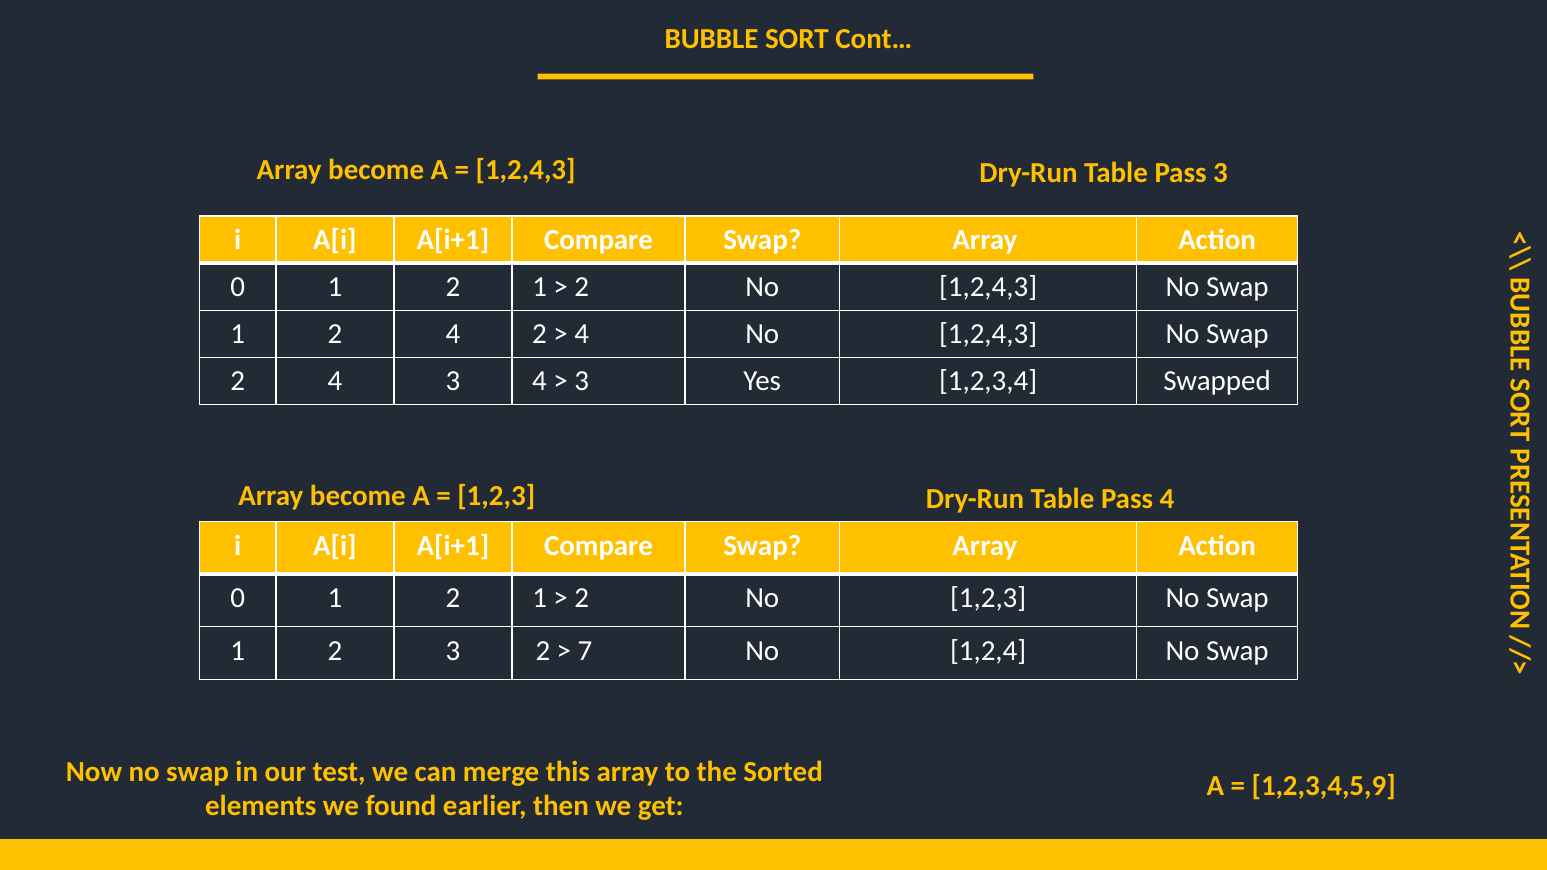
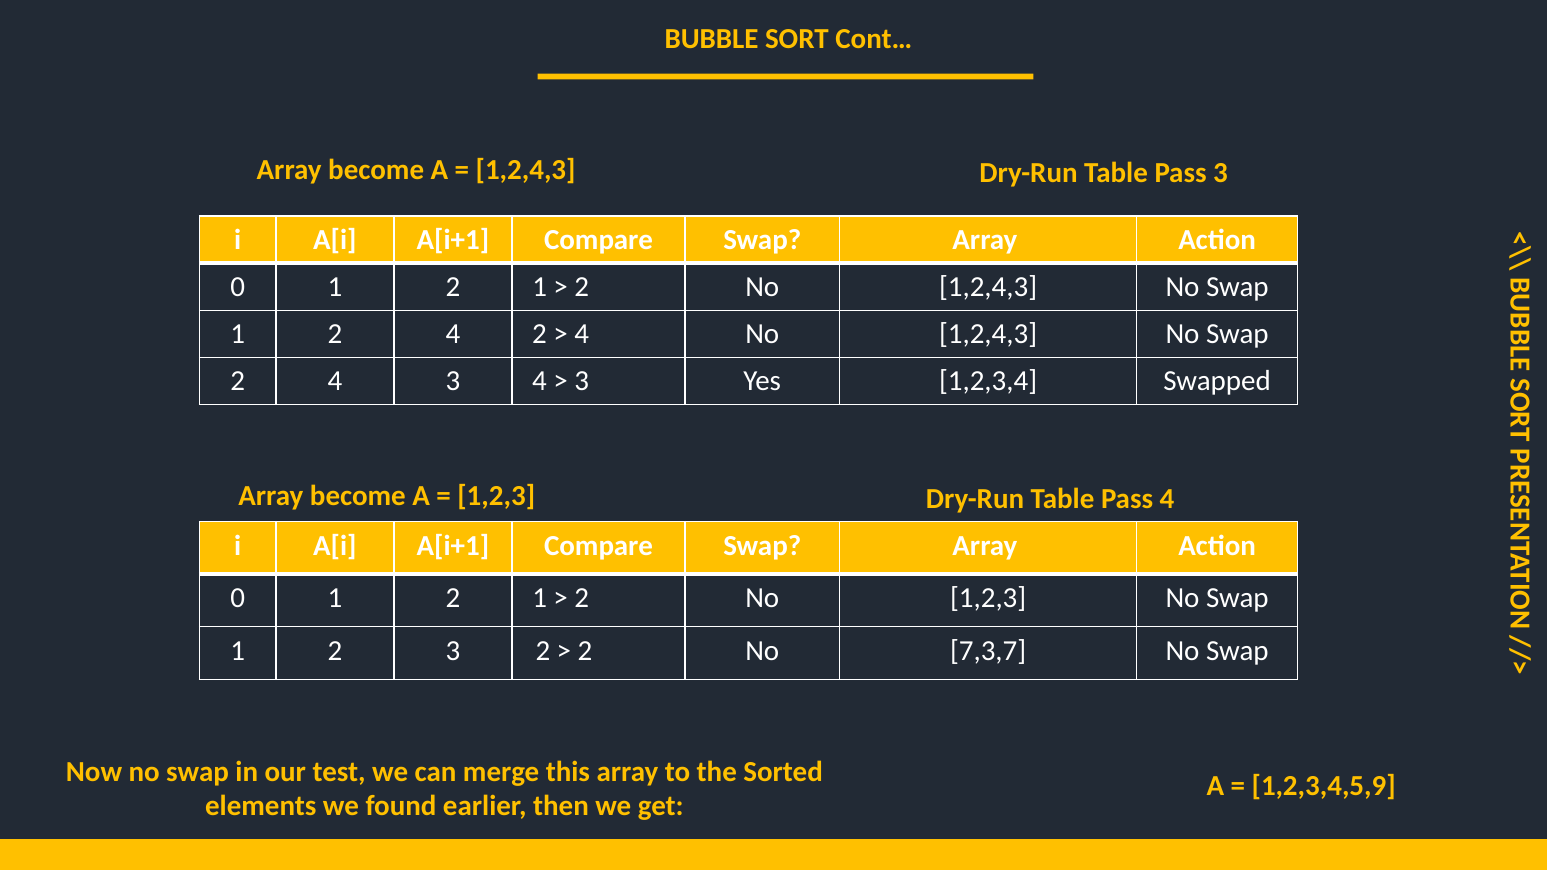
7 at (585, 651): 7 -> 2
1,2,4: 1,2,4 -> 7,3,7
